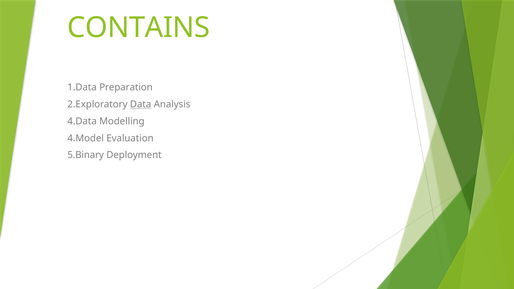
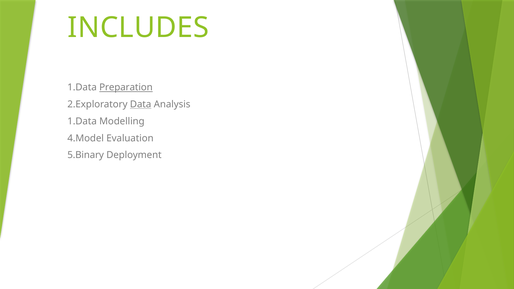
CONTAINS: CONTAINS -> INCLUDES
Preparation underline: none -> present
4.Data at (82, 121): 4.Data -> 1.Data
